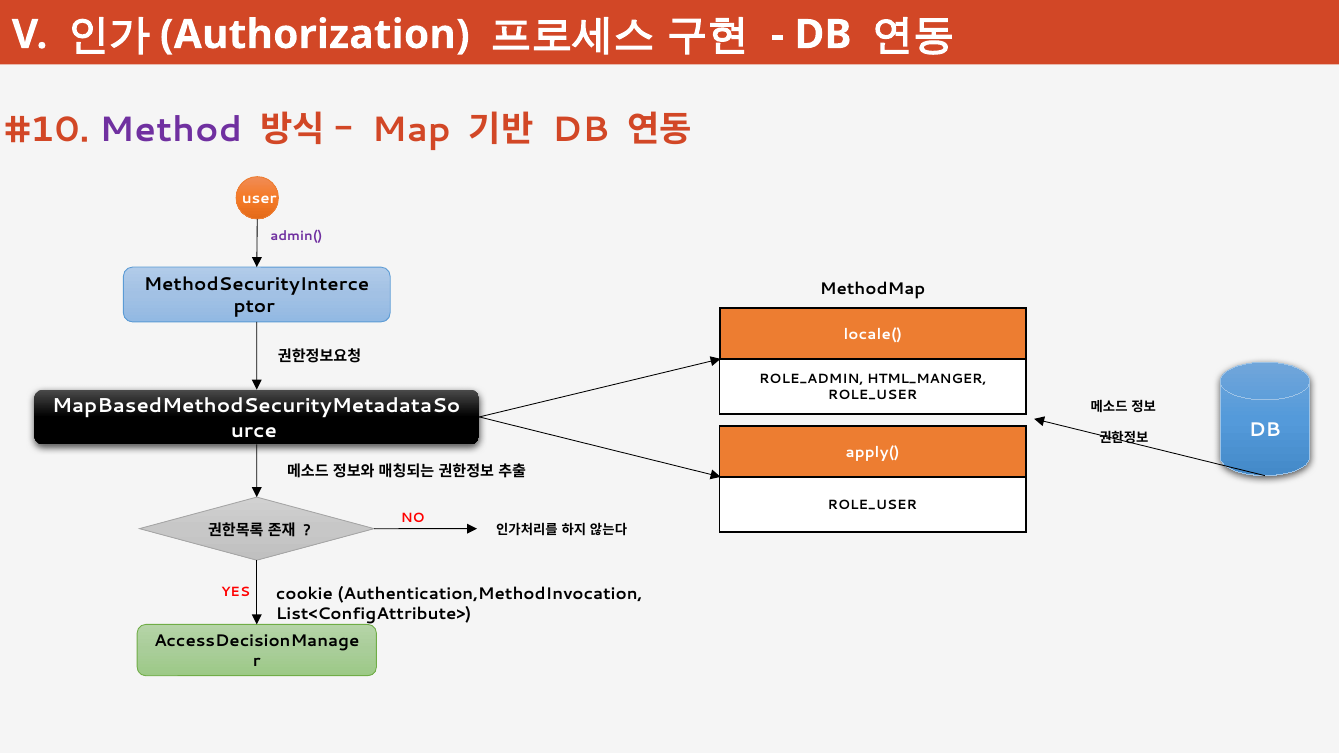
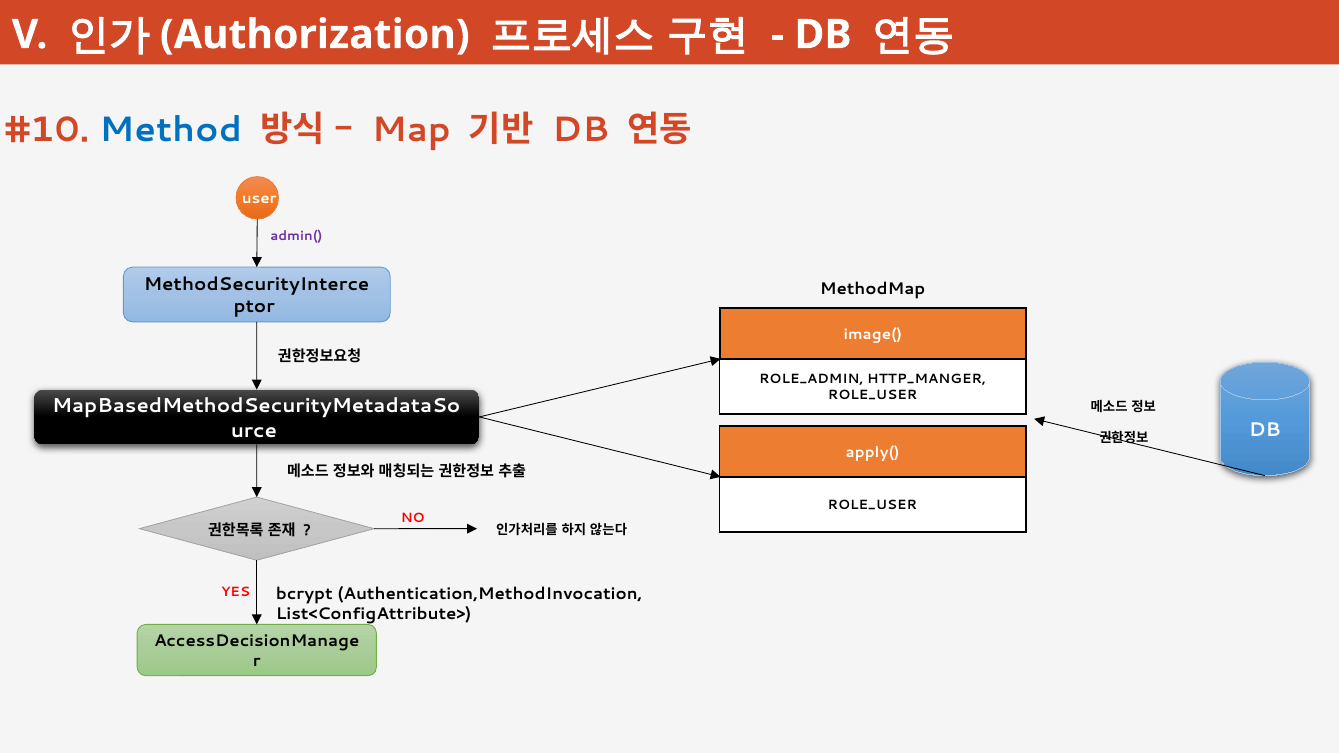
Method colour: purple -> blue
locale(: locale( -> image(
HTML_MANGER: HTML_MANGER -> HTTP_MANGER
cookie: cookie -> bcrypt
